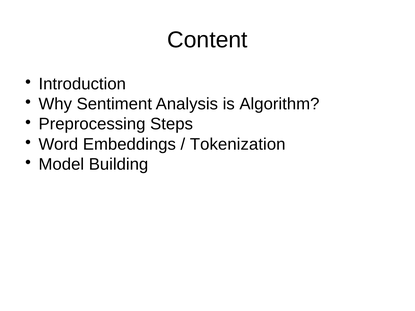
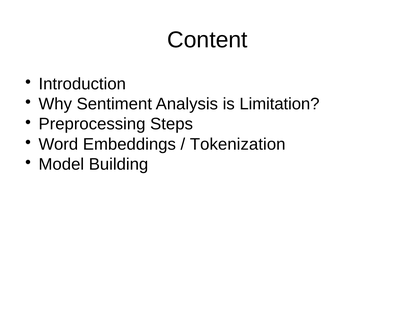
Algorithm: Algorithm -> Limitation
